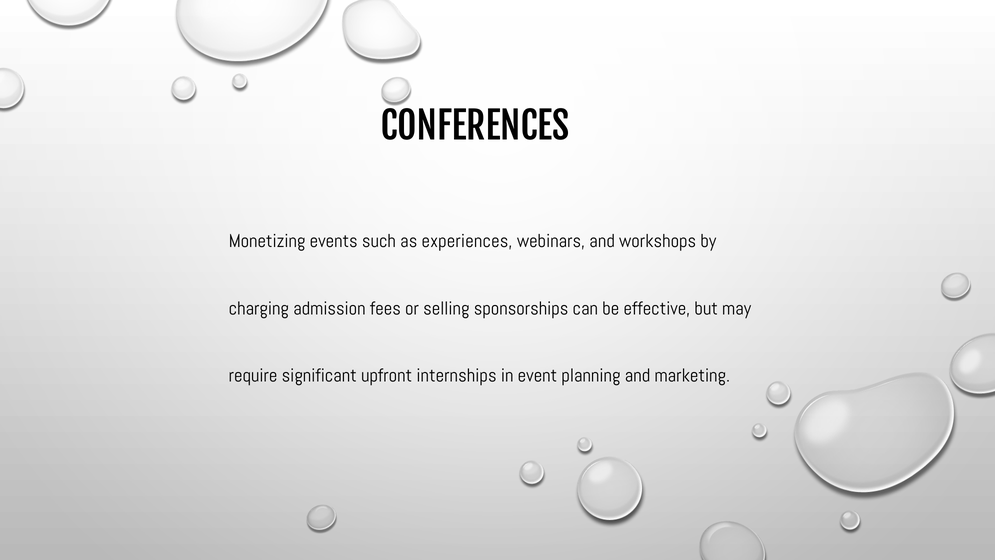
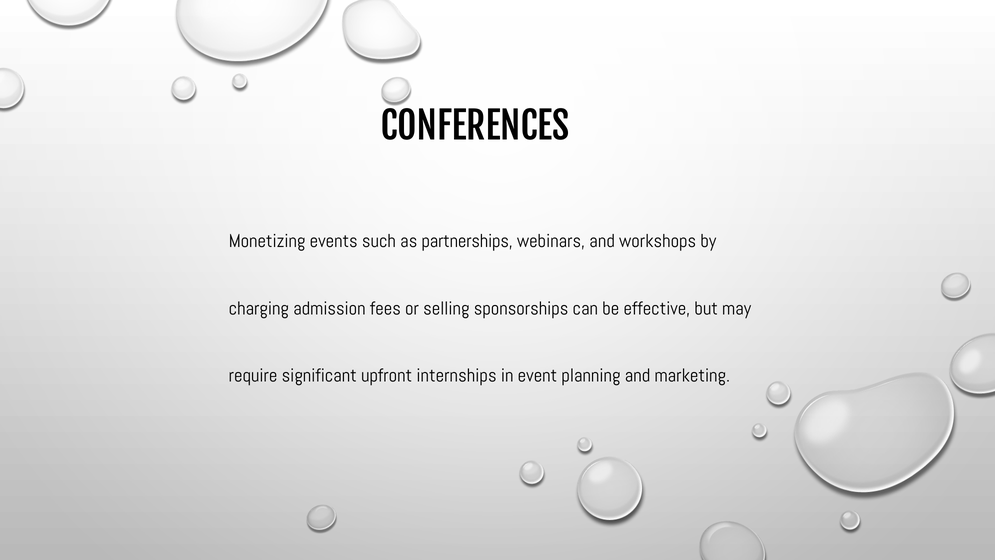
experiences: experiences -> partnerships
